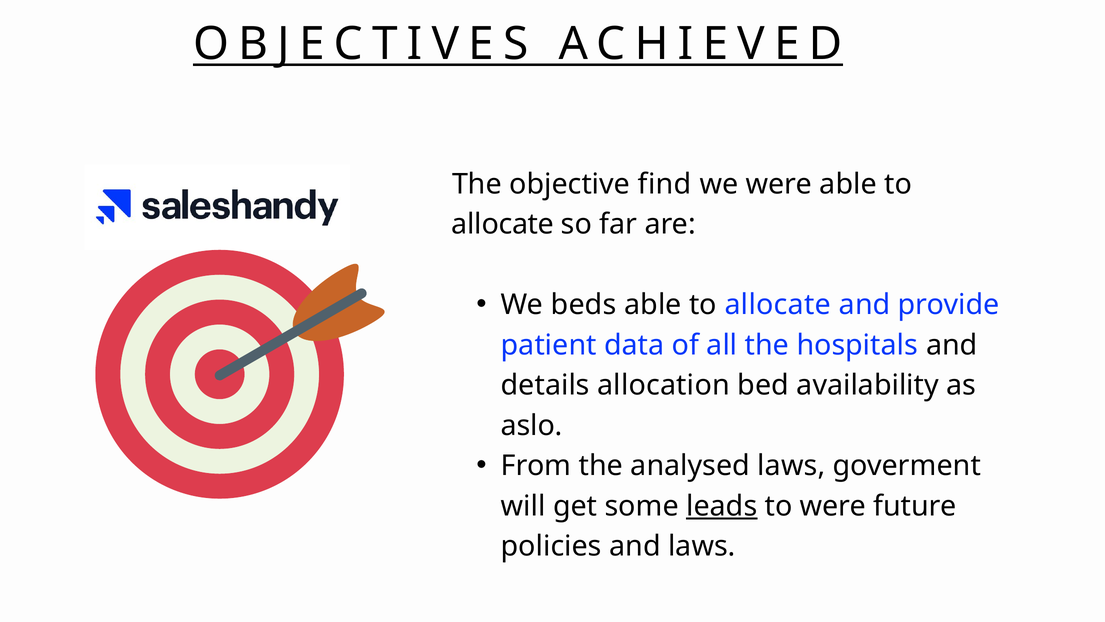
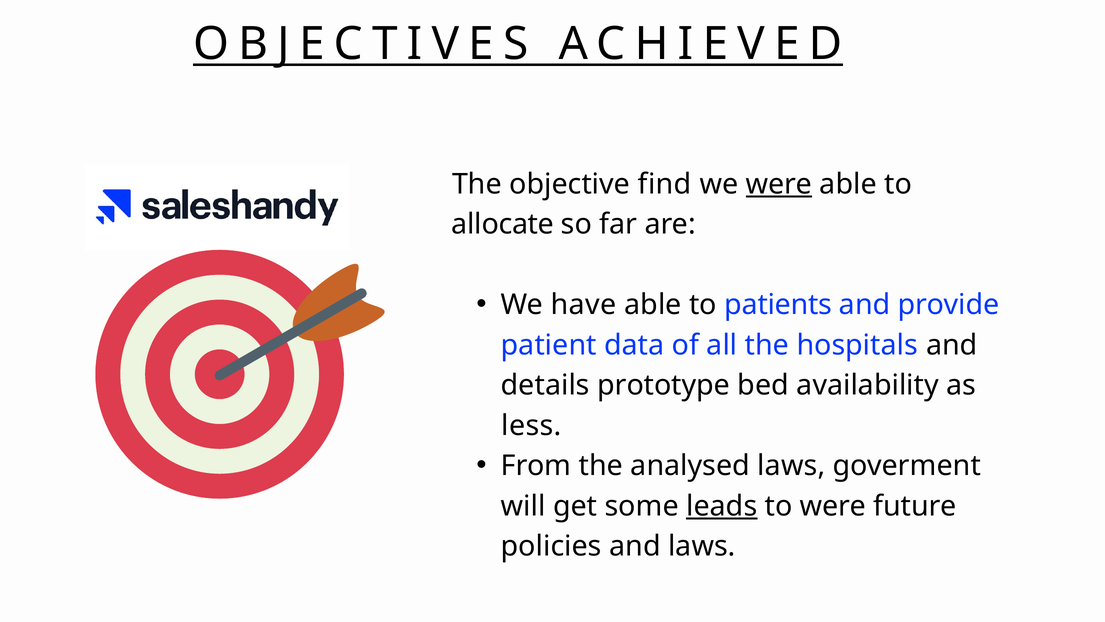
were at (779, 184) underline: none -> present
beds: beds -> have
allocate at (778, 305): allocate -> patients
allocation: allocation -> prototype
aslo: aslo -> less
